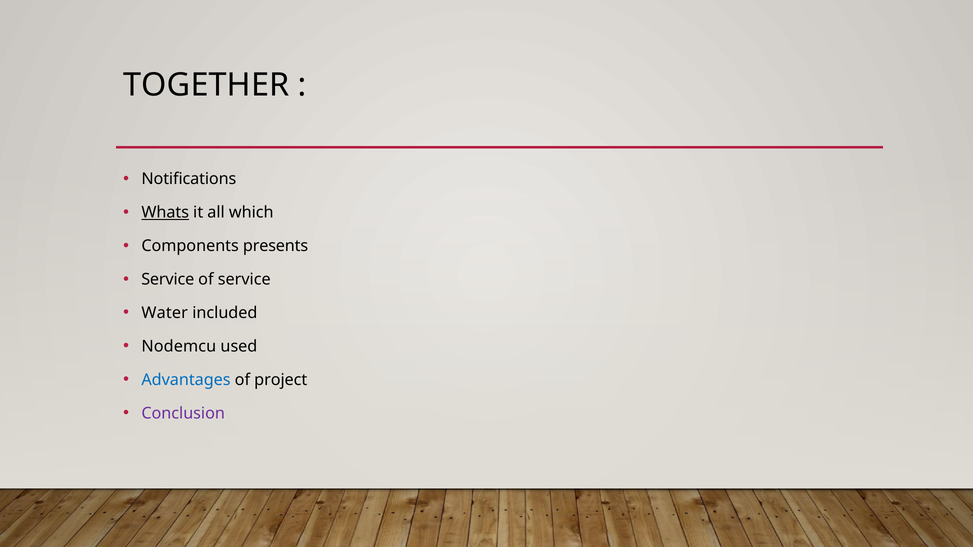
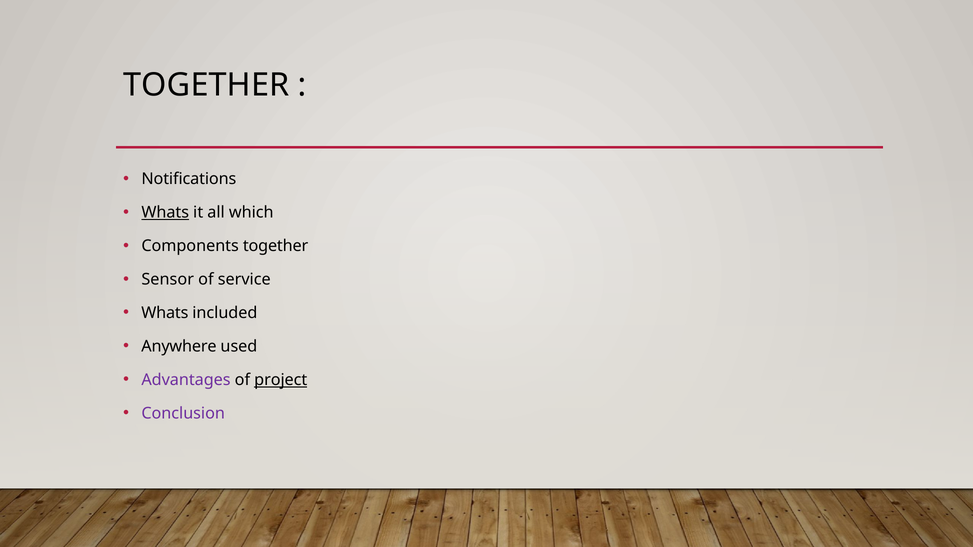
Components presents: presents -> together
Service at (168, 280): Service -> Sensor
Water at (165, 313): Water -> Whats
Nodemcu: Nodemcu -> Anywhere
Advantages colour: blue -> purple
project underline: none -> present
